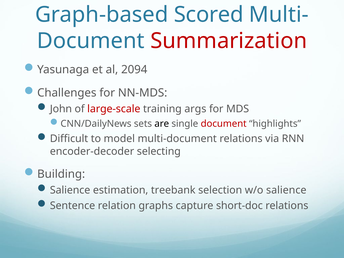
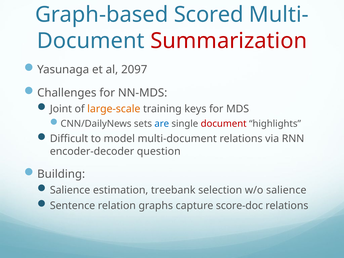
2094: 2094 -> 2097
John: John -> Joint
large-scale colour: red -> orange
args: args -> keys
are colour: black -> blue
selecting: selecting -> question
short-doc: short-doc -> score-doc
